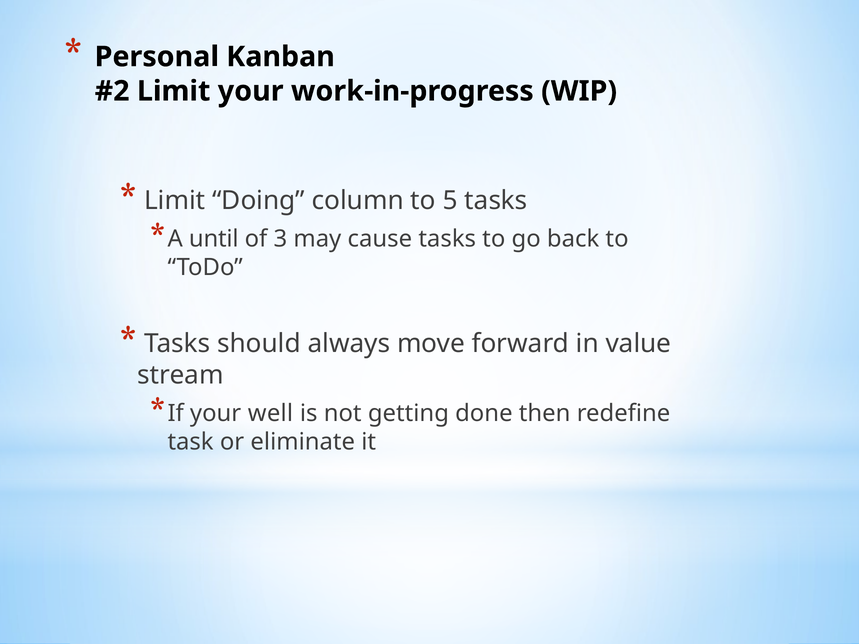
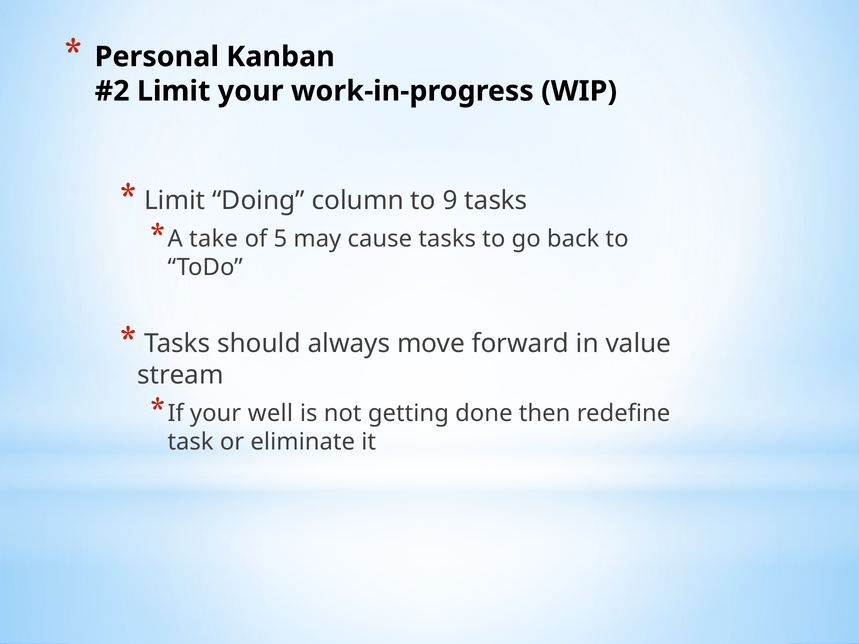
5: 5 -> 9
until: until -> take
3: 3 -> 5
